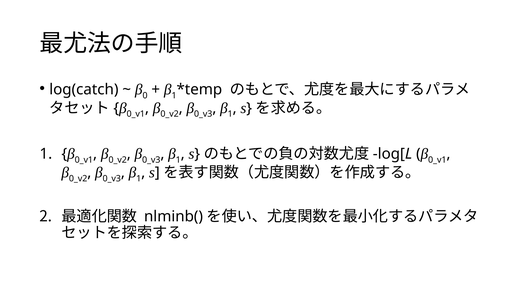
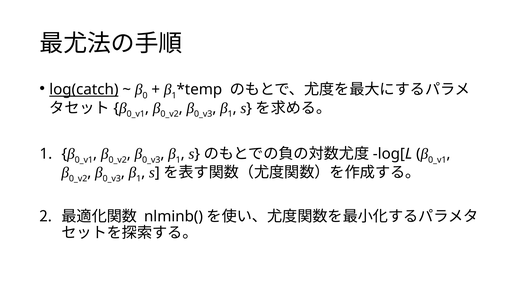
log(catch underline: none -> present
